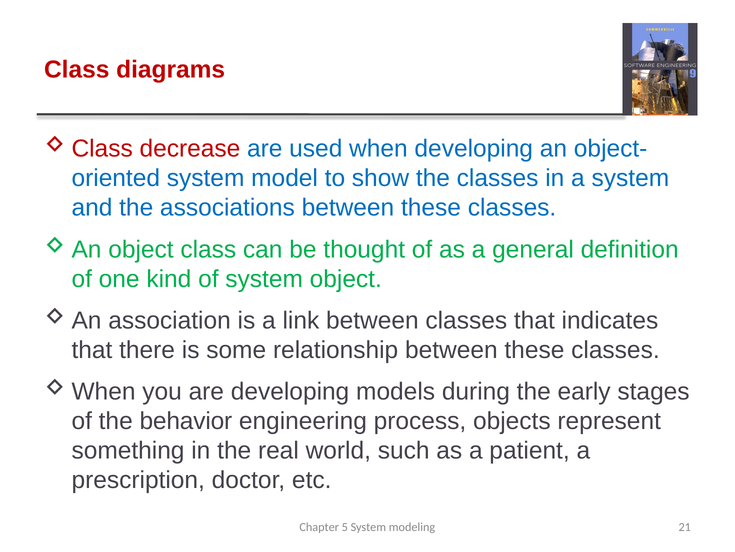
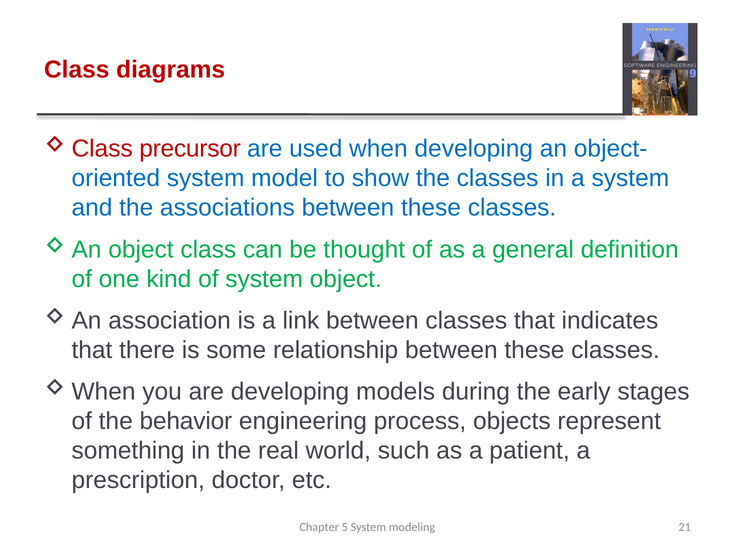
decrease: decrease -> precursor
